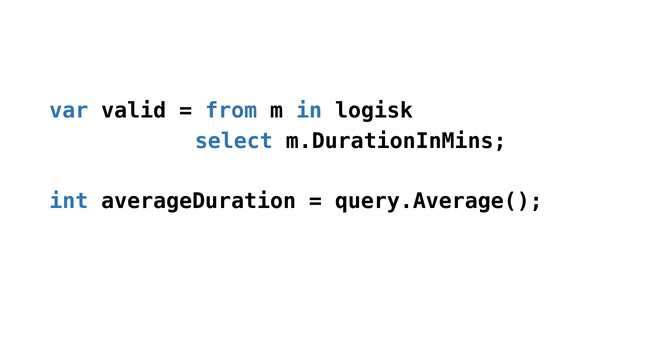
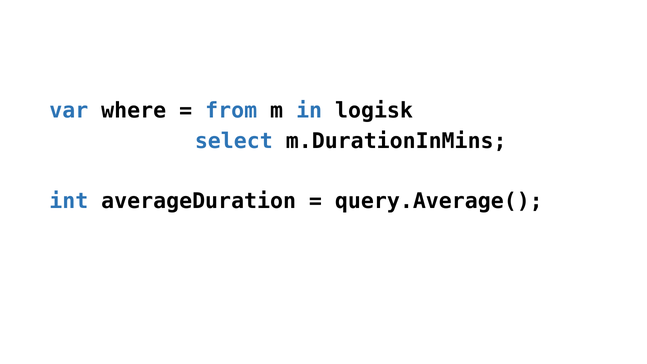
valid: valid -> where
